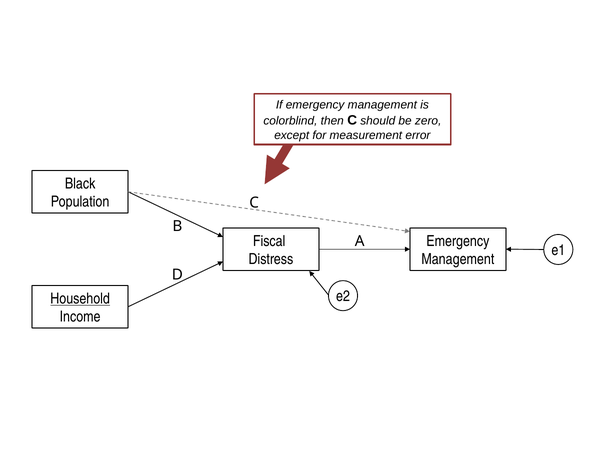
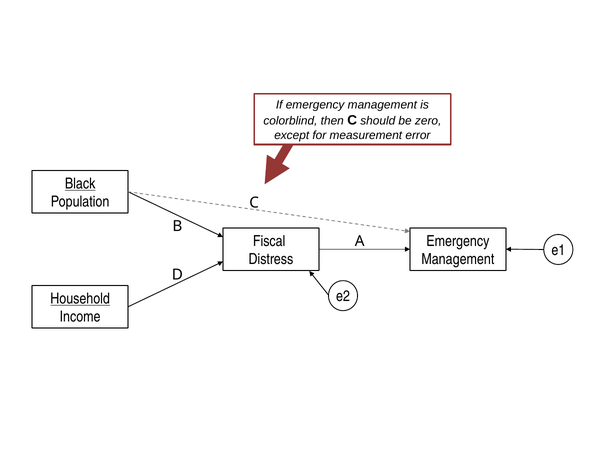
Black underline: none -> present
